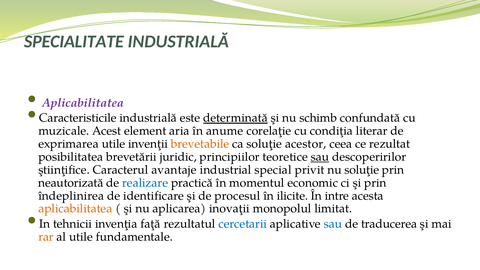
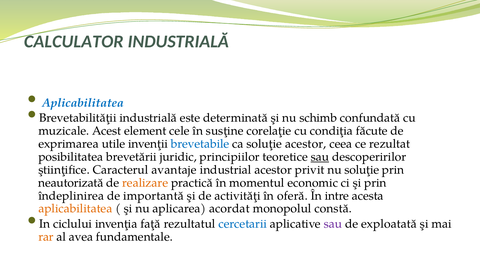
SPECIALITATE: SPECIALITATE -> CALCULATOR
Aplicabilitatea at (83, 103) colour: purple -> blue
Caracteristicile: Caracteristicile -> Brevetabilităţii
determinată underline: present -> none
aria: aria -> cele
anume: anume -> susţine
literar: literar -> făcute
brevetabile colour: orange -> blue
industrial special: special -> acestor
realizare colour: blue -> orange
identificare: identificare -> importantă
procesul: procesul -> activităţi
ilicite: ilicite -> oferă
inovaţii: inovaţii -> acordat
limitat: limitat -> constă
tehnicii: tehnicii -> ciclului
sau at (333, 224) colour: blue -> purple
traducerea: traducerea -> exploatată
al utile: utile -> avea
